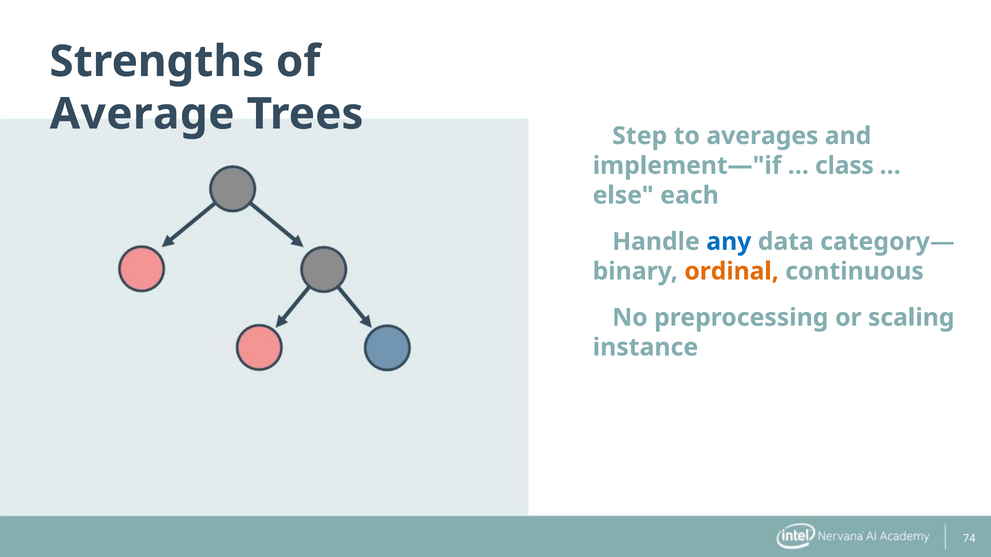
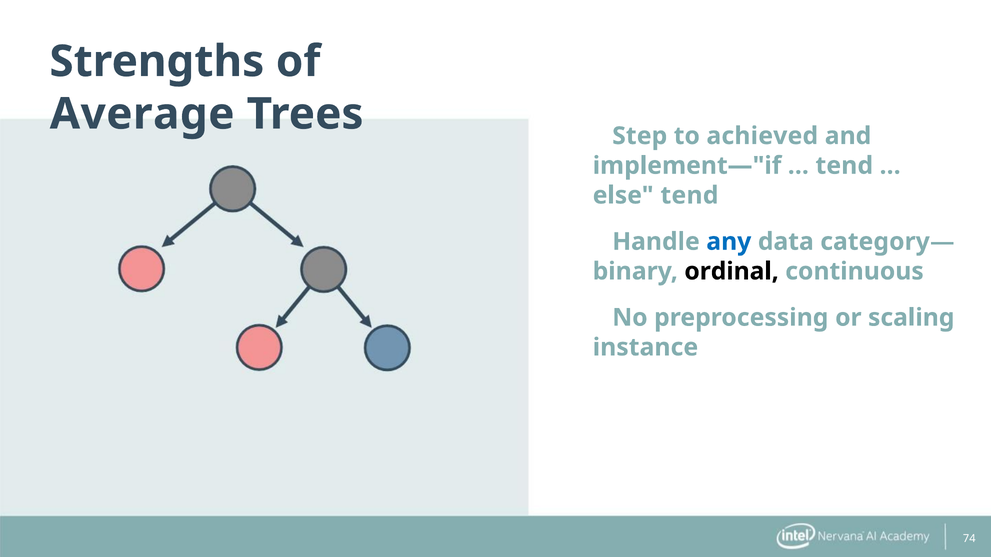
averages: averages -> achieved
class at (844, 166): class -> tend
else each: each -> tend
ordinal colour: orange -> black
